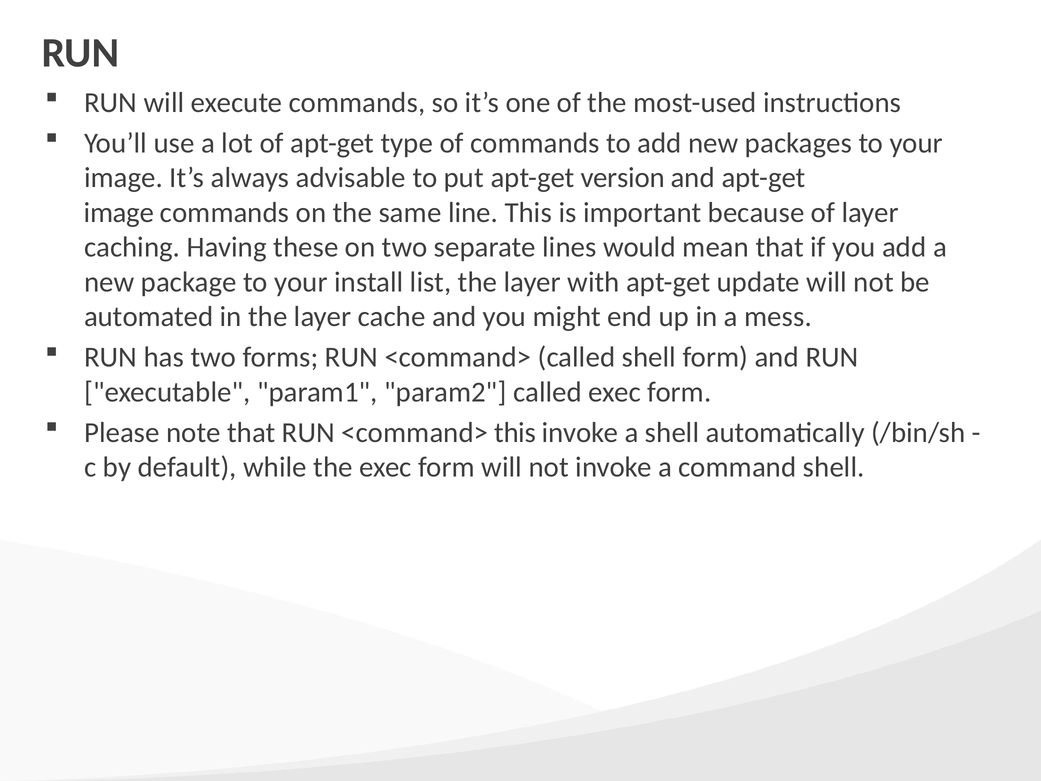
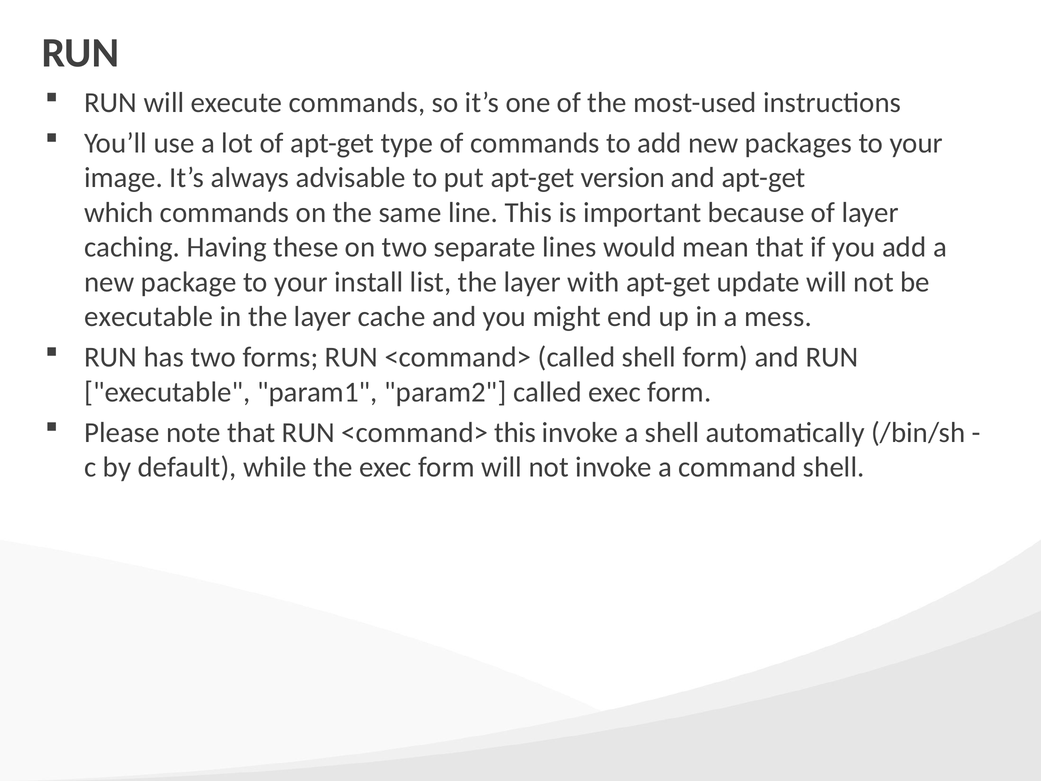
image at (119, 213): image -> which
automated at (149, 317): automated -> executable
